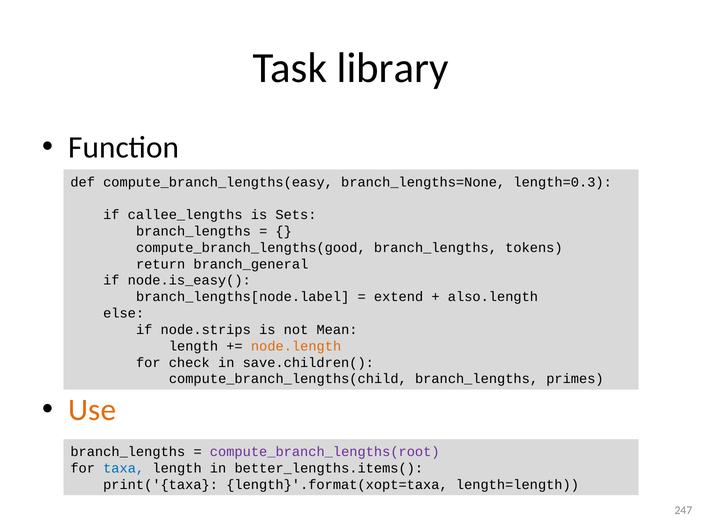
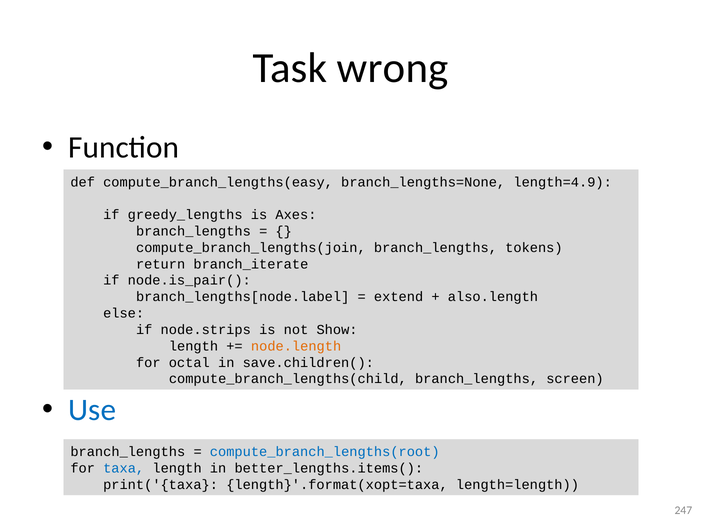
library: library -> wrong
length=0.3: length=0.3 -> length=4.9
callee_lengths: callee_lengths -> greedy_lengths
Sets: Sets -> Axes
compute_branch_lengths(good: compute_branch_lengths(good -> compute_branch_lengths(join
branch_general: branch_general -> branch_iterate
node.is_easy(: node.is_easy( -> node.is_pair(
Mean: Mean -> Show
check: check -> octal
primes: primes -> screen
Use colour: orange -> blue
compute_branch_lengths(root colour: purple -> blue
